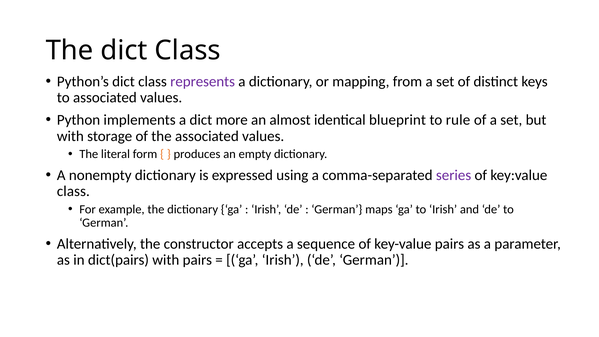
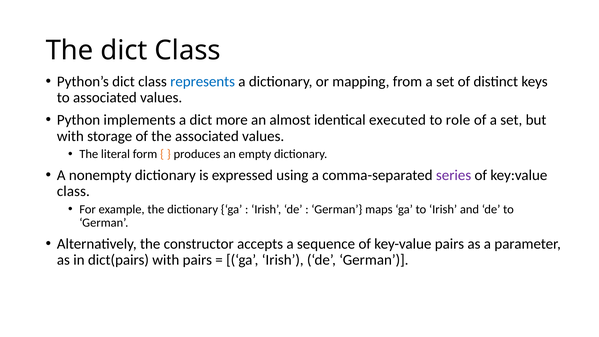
represents colour: purple -> blue
blueprint: blueprint -> executed
rule: rule -> role
